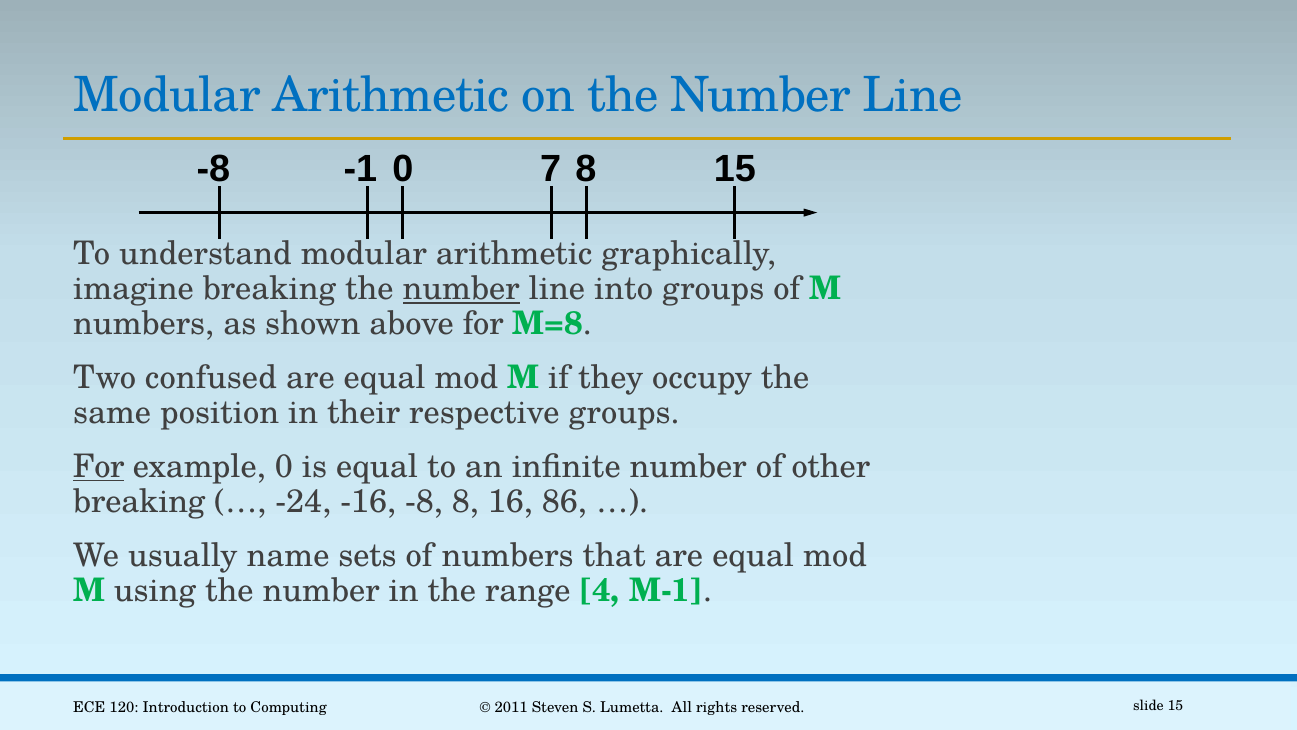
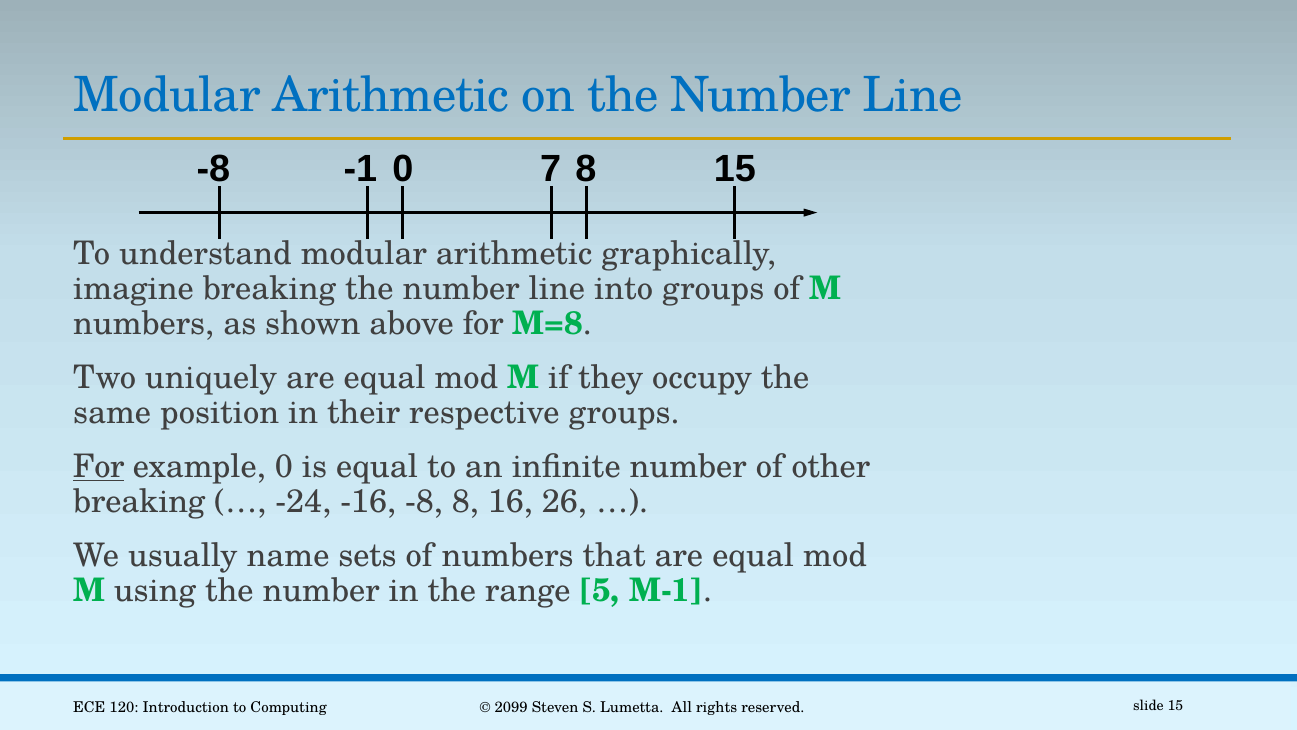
number at (461, 288) underline: present -> none
confused: confused -> uniquely
86: 86 -> 26
4: 4 -> 5
2011: 2011 -> 2099
